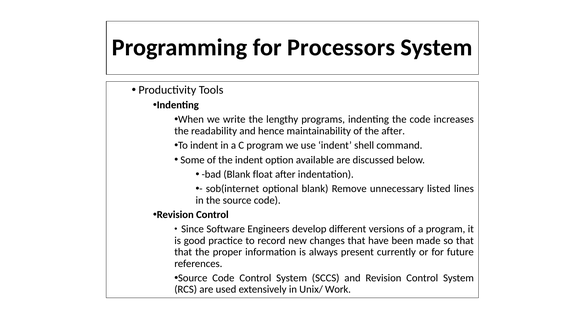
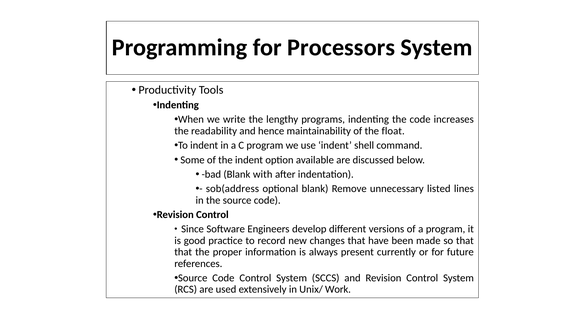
the after: after -> float
float: float -> with
sob(internet: sob(internet -> sob(address
